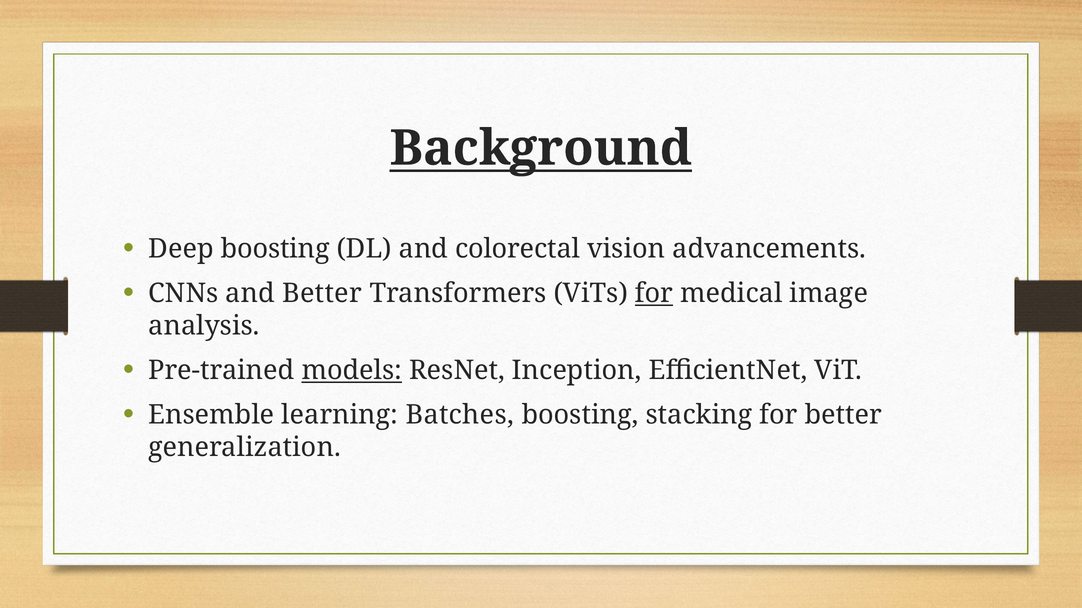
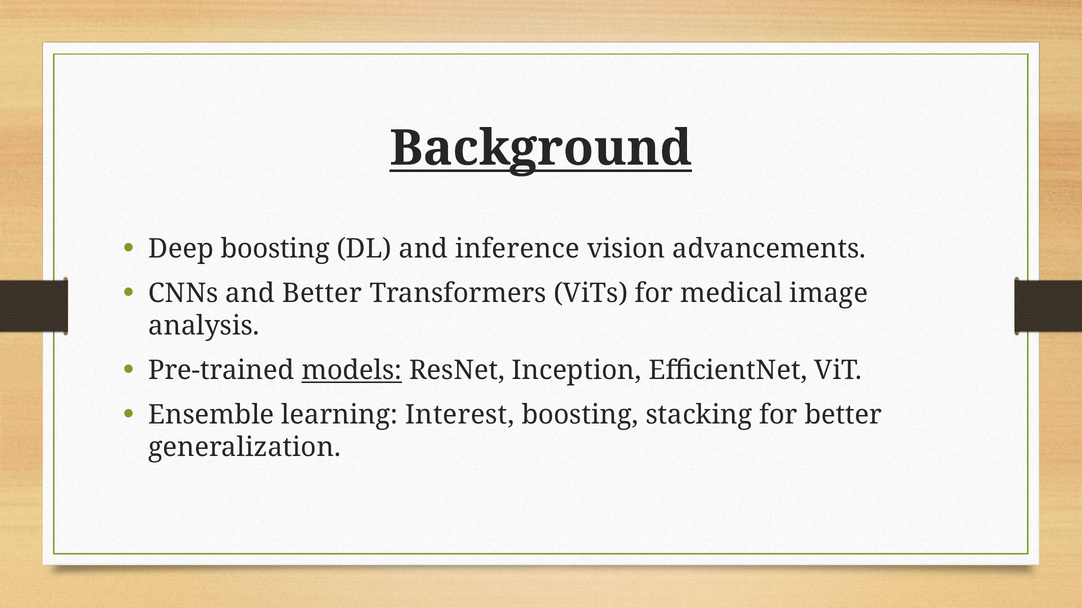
colorectal: colorectal -> inference
for at (654, 294) underline: present -> none
Batches: Batches -> Interest
